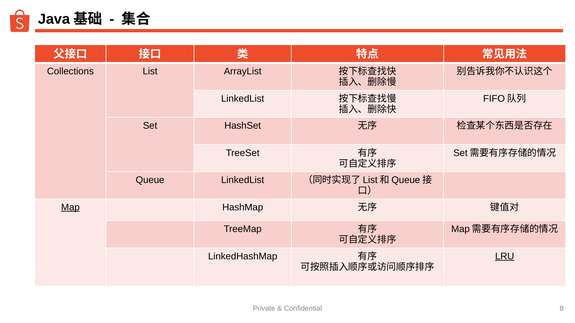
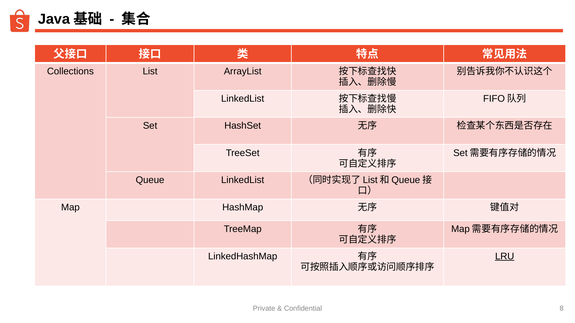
Map underline: present -> none
